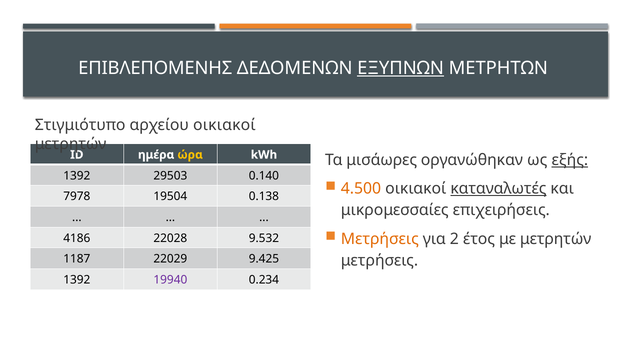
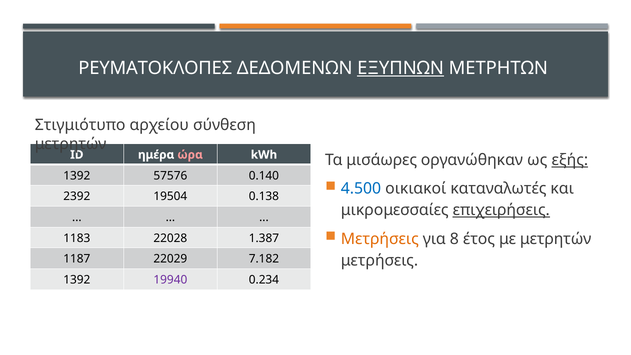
ΕΠΙΒΛΕΠΟΜΕΝΗΣ: ΕΠΙΒΛΕΠΟΜΕΝΗΣ -> ΡΕΥΜΑΤΟΚΛΟΠΕΣ
αρχείου οικιακοί: οικιακοί -> σύνθεση
ώρα colour: yellow -> pink
29503: 29503 -> 57576
4.500 colour: orange -> blue
καταναλωτές underline: present -> none
7978: 7978 -> 2392
επιχειρήσεις underline: none -> present
2: 2 -> 8
4186: 4186 -> 1183
9.532: 9.532 -> 1.387
9.425: 9.425 -> 7.182
